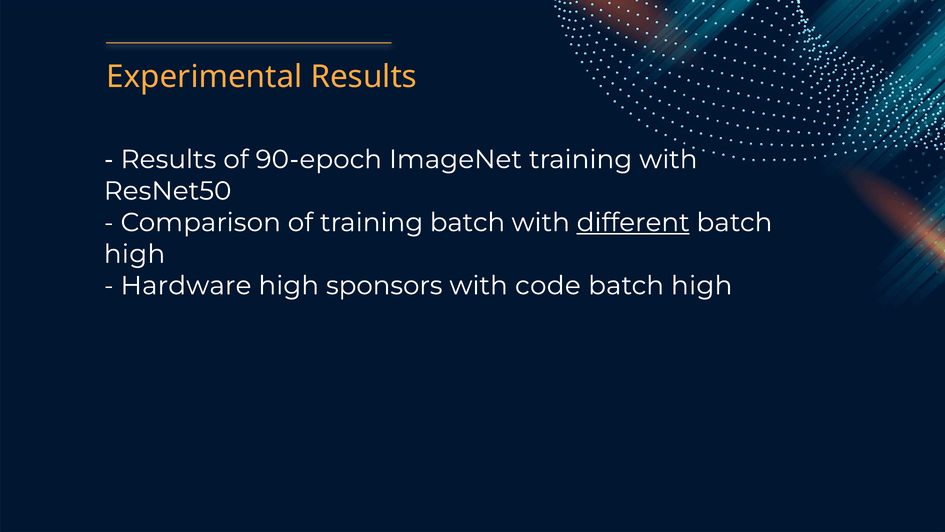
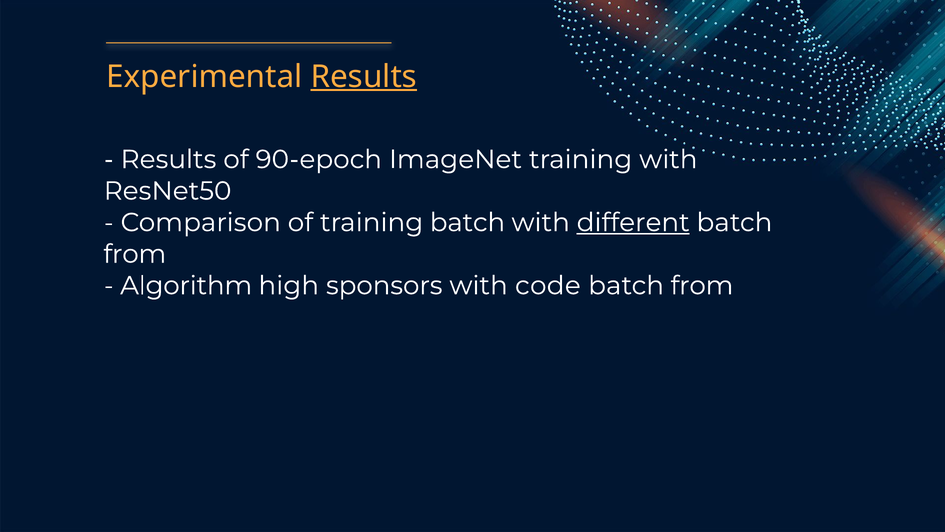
Results at (364, 77) underline: none -> present
high at (135, 254): high -> from
Hardware: Hardware -> Algorithm
high at (702, 285): high -> from
